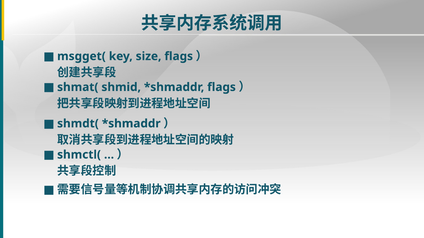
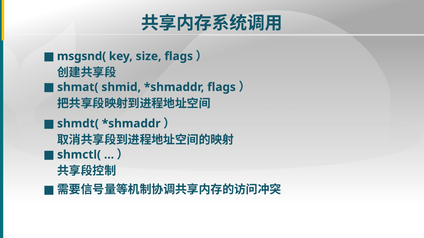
msgget(: msgget( -> msgsnd(
